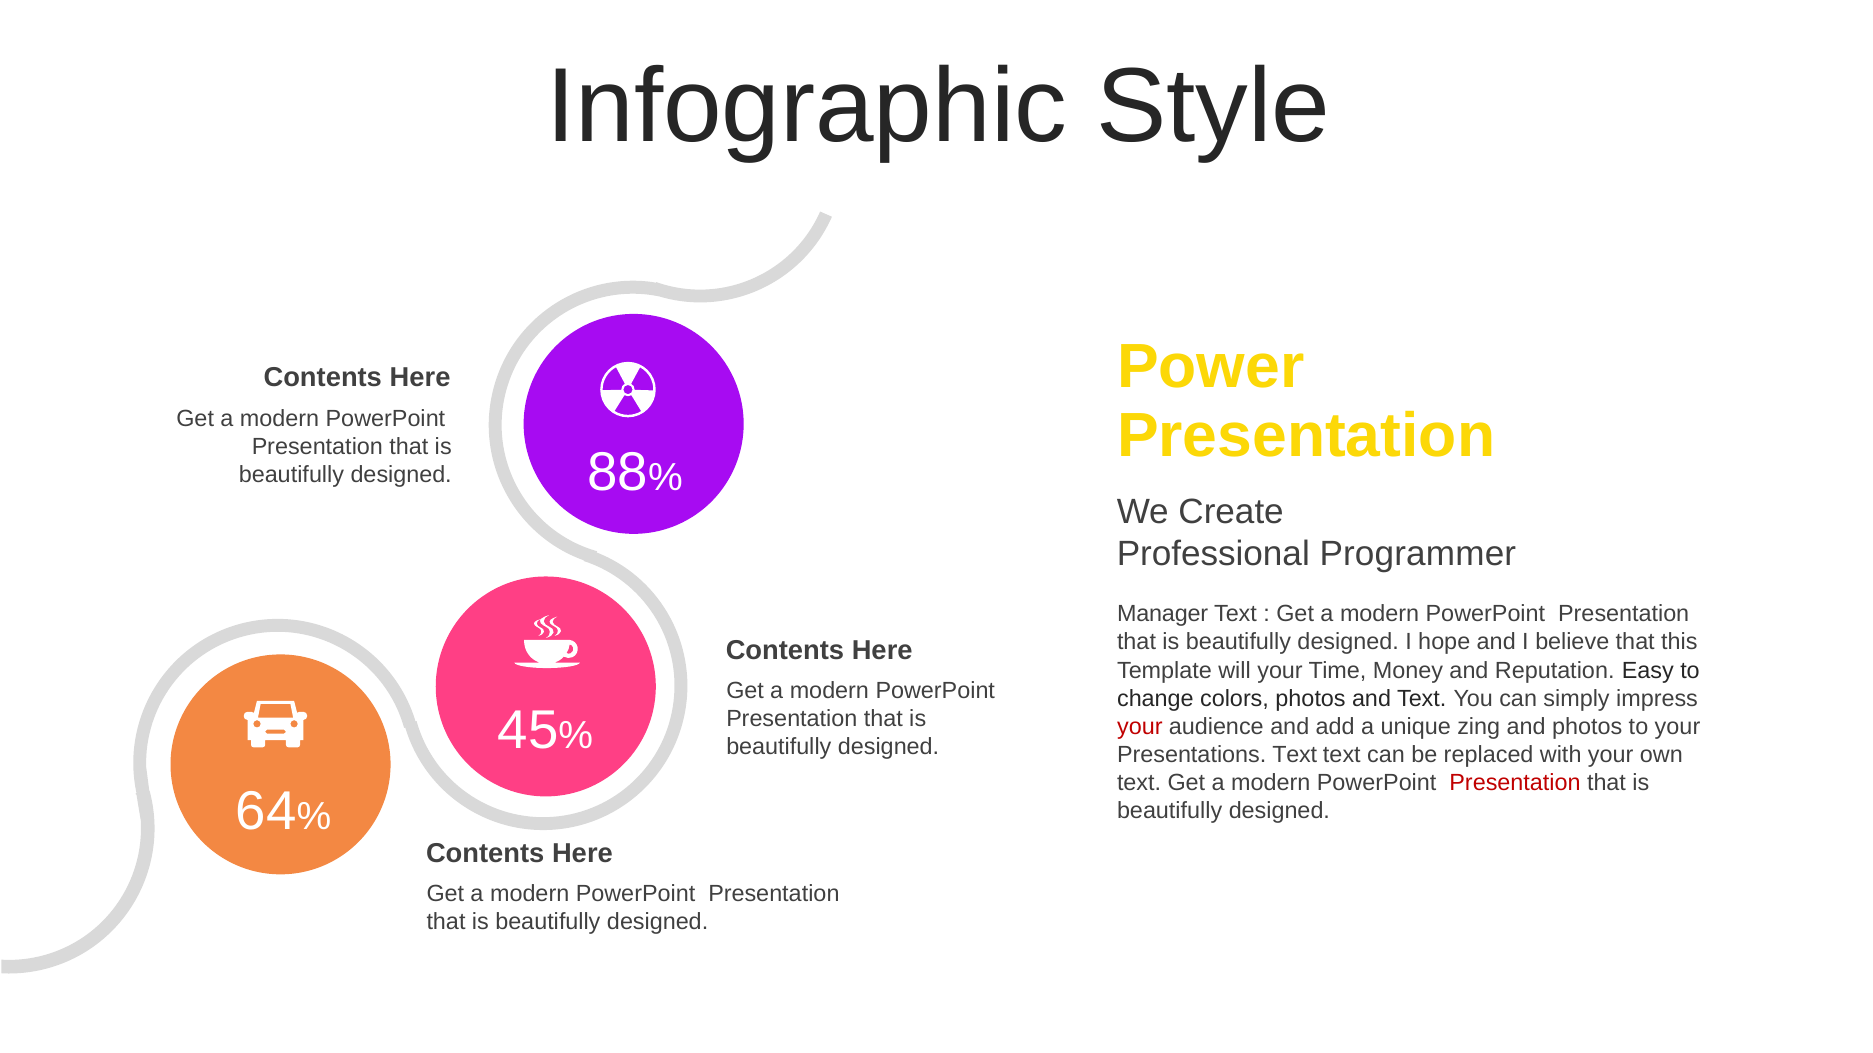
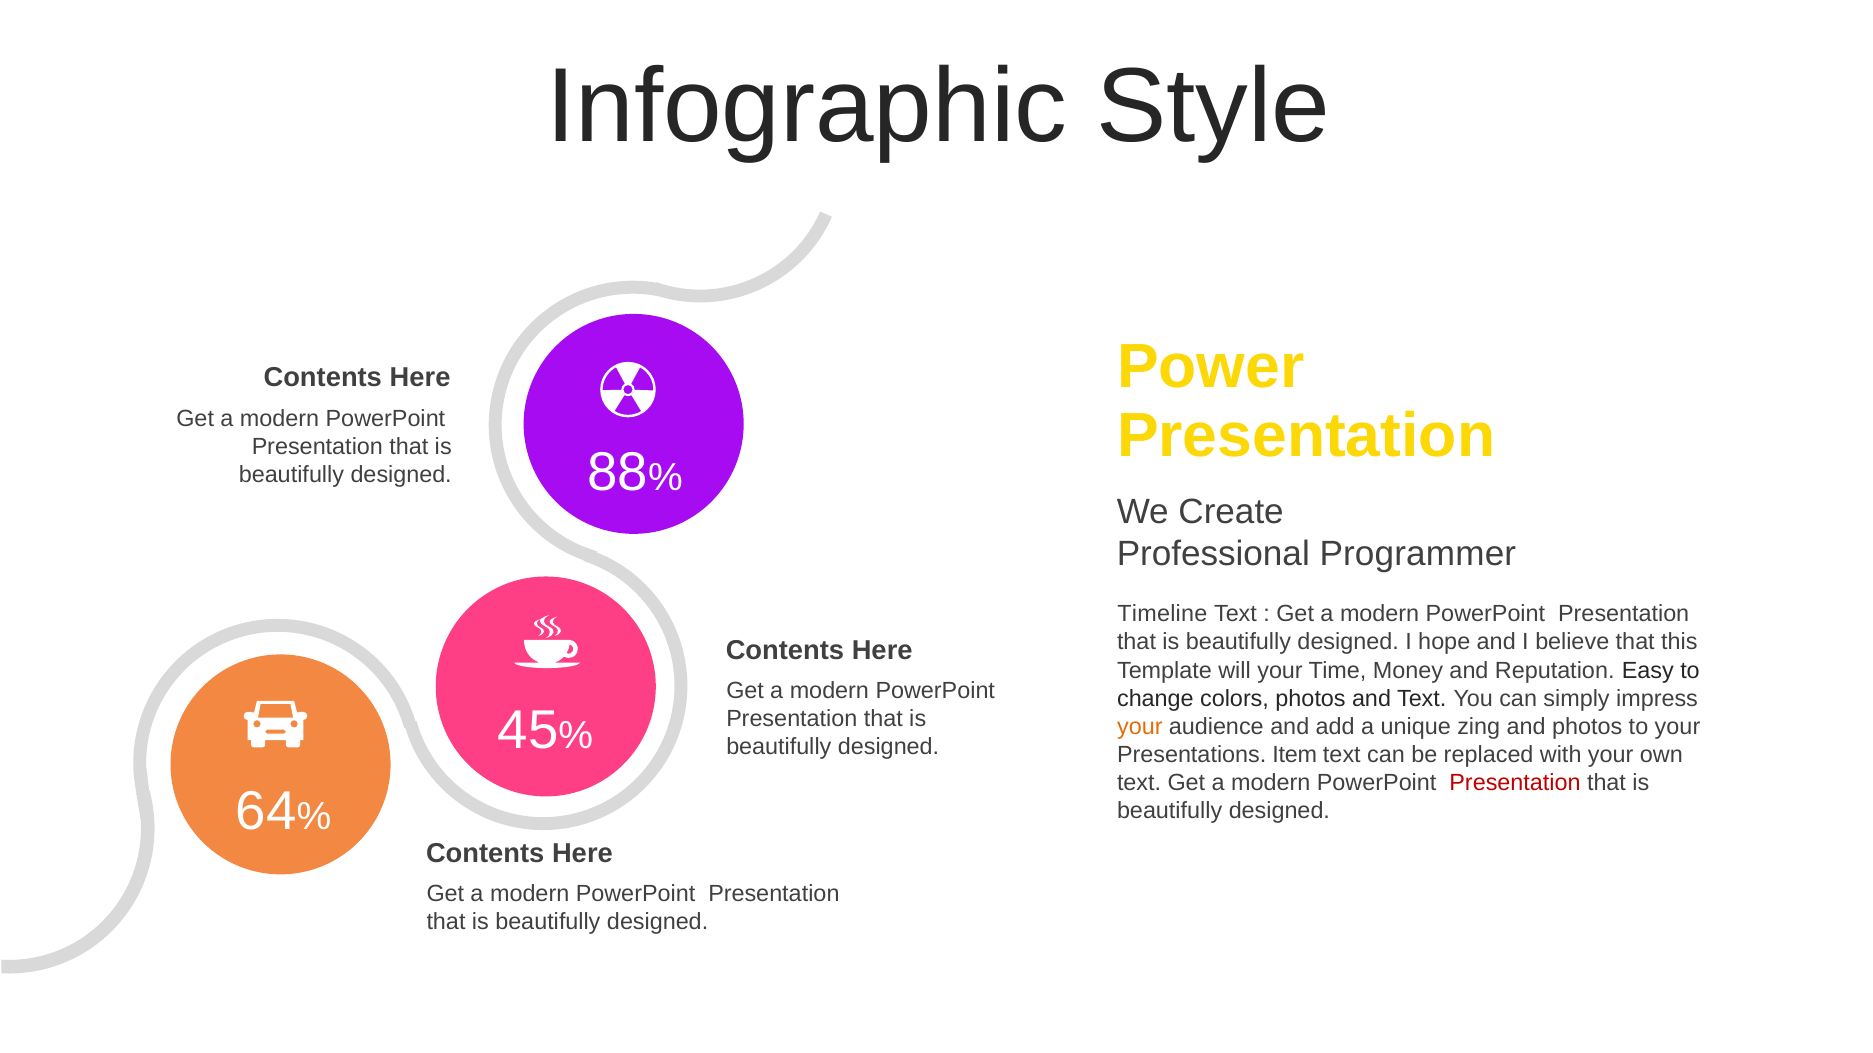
Manager: Manager -> Timeline
your at (1140, 727) colour: red -> orange
Presentations Text: Text -> Item
